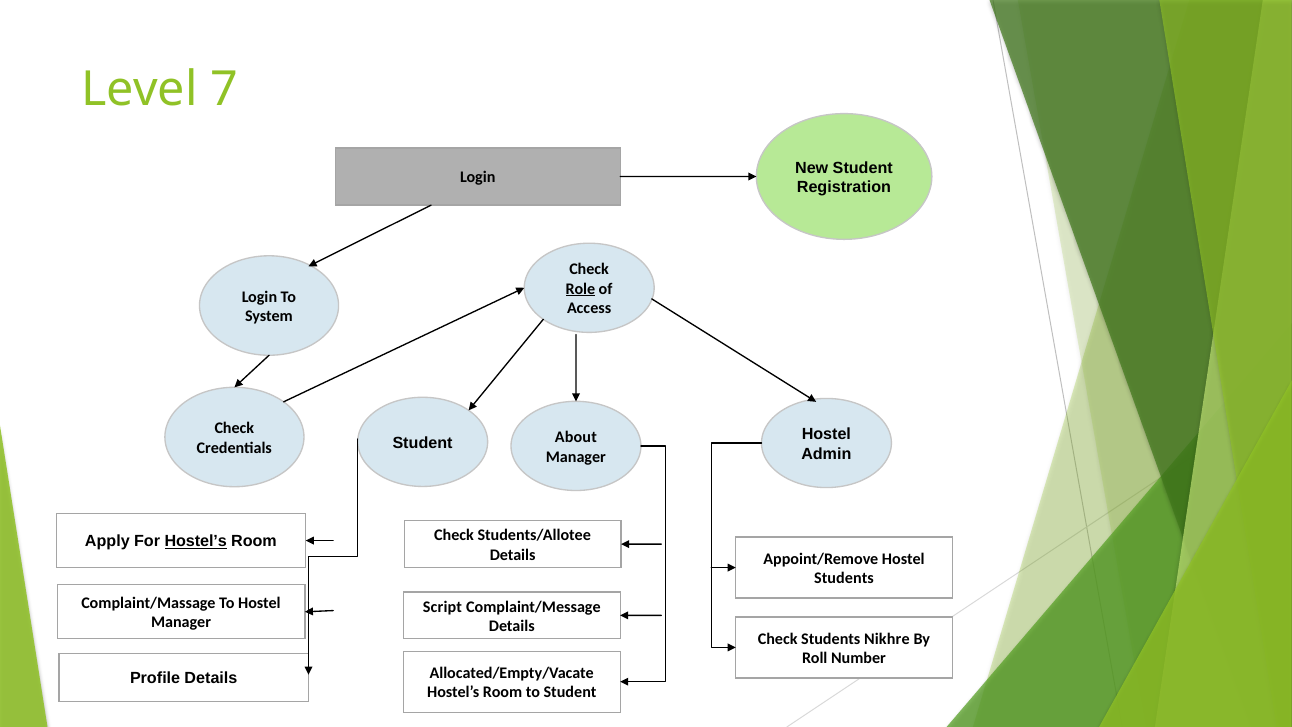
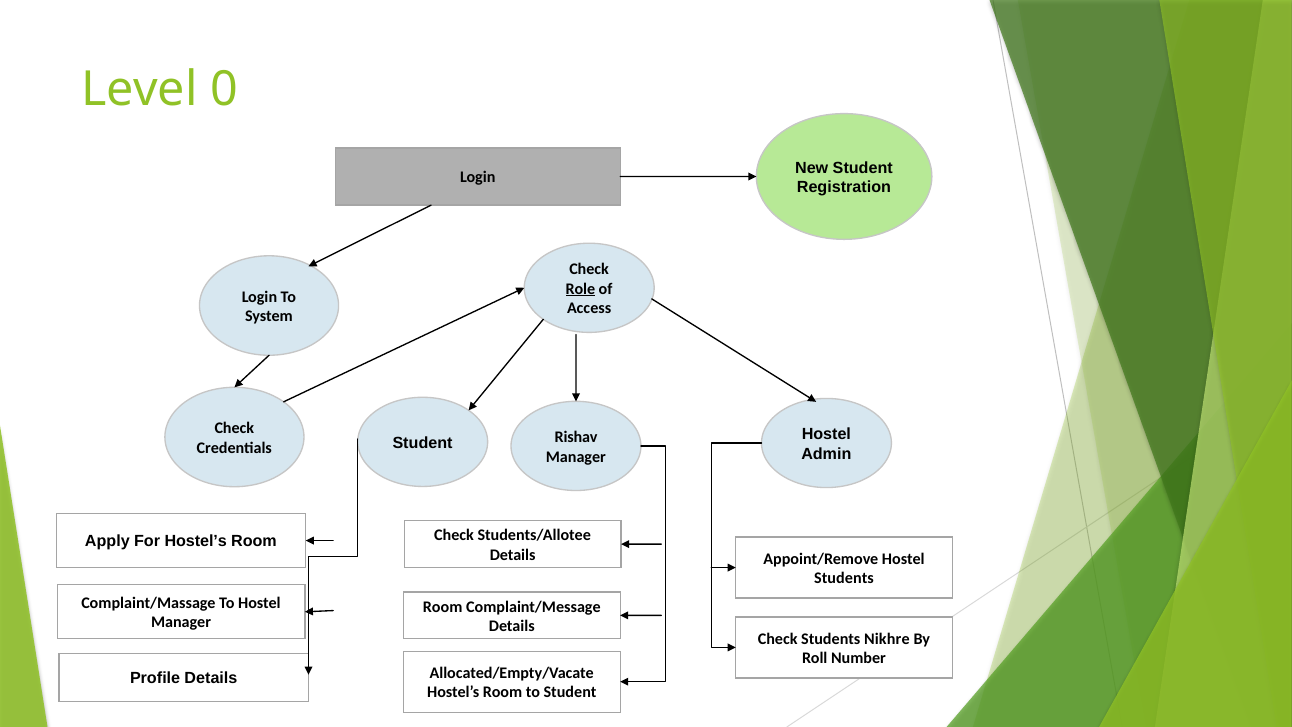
7: 7 -> 0
About: About -> Rishav
Hostel’s at (196, 541) underline: present -> none
Script at (443, 607): Script -> Room
